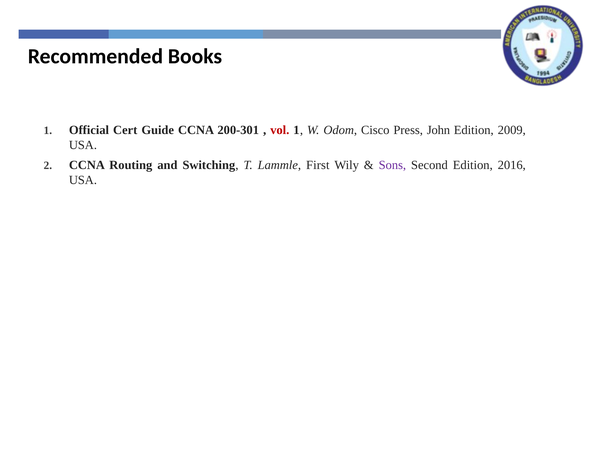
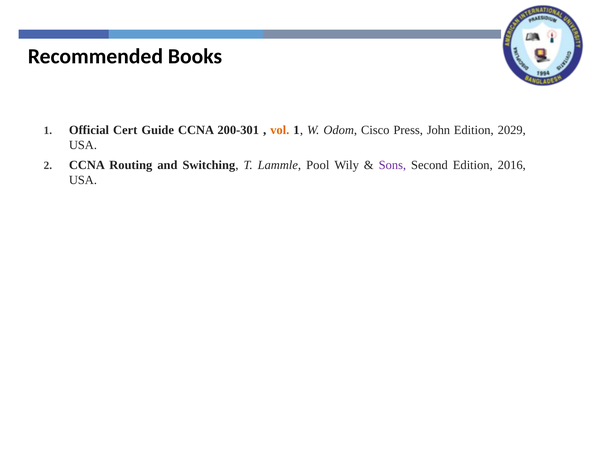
vol colour: red -> orange
2009: 2009 -> 2029
First: First -> Pool
